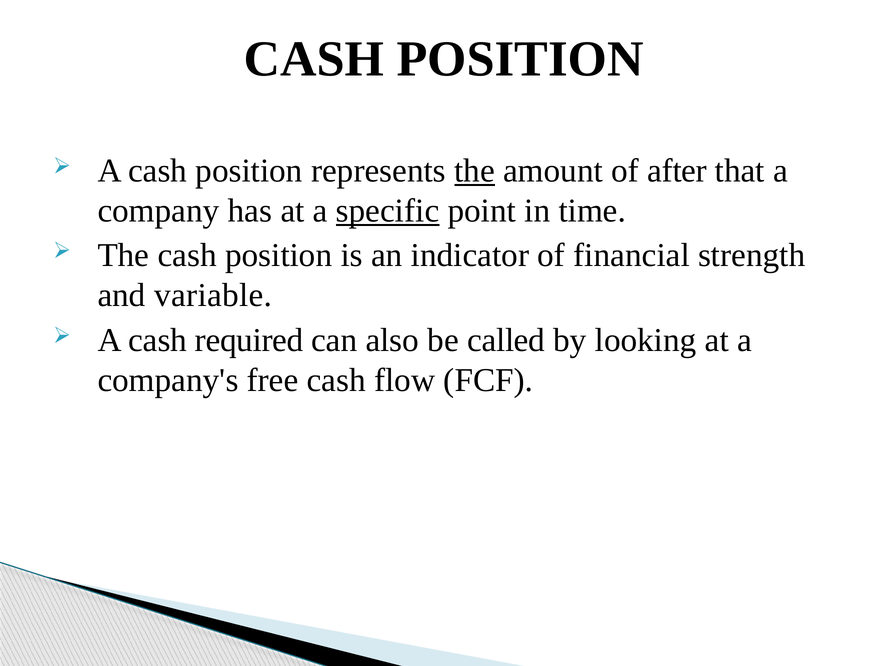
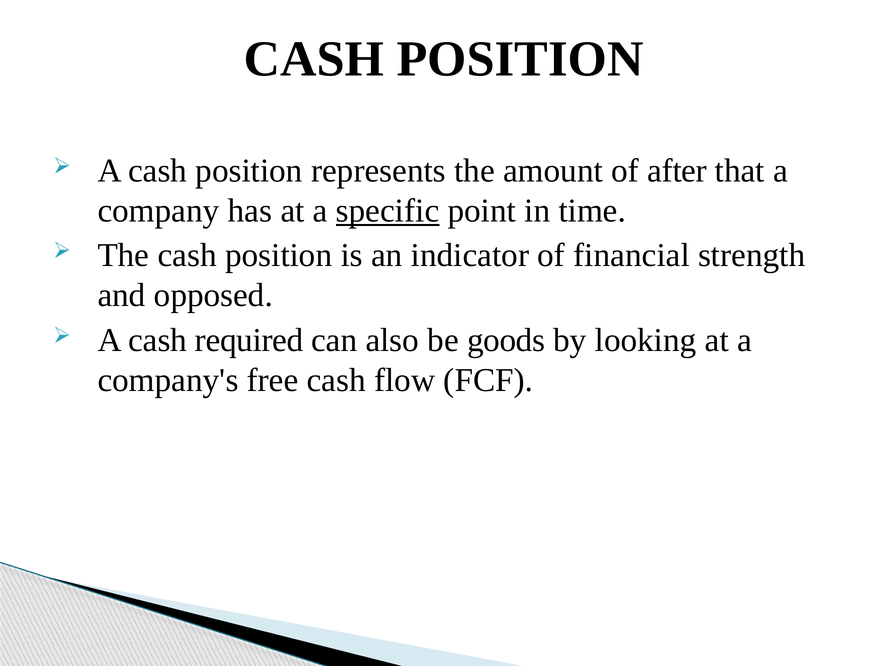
the at (475, 171) underline: present -> none
variable: variable -> opposed
called: called -> goods
